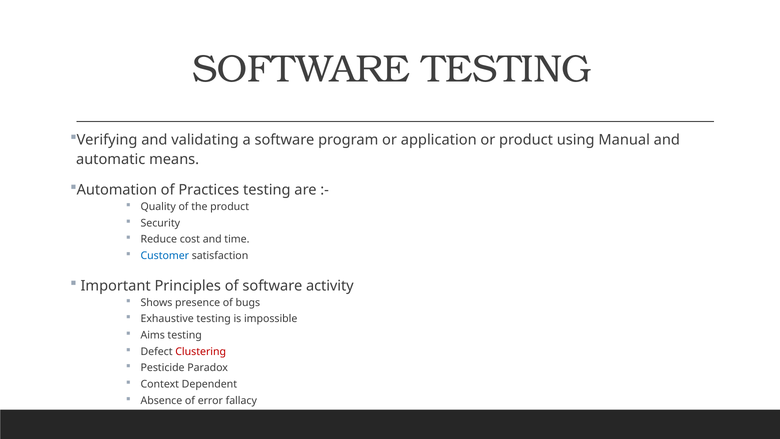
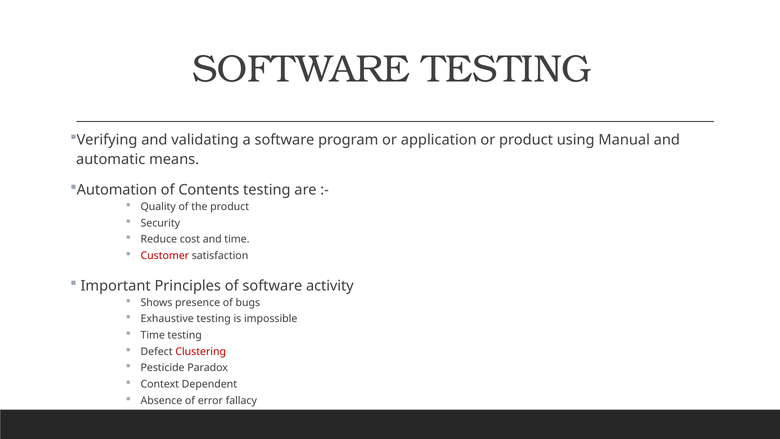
Practices: Practices -> Contents
Customer colour: blue -> red
Aims at (153, 335): Aims -> Time
